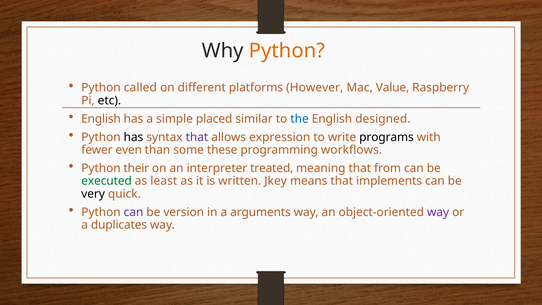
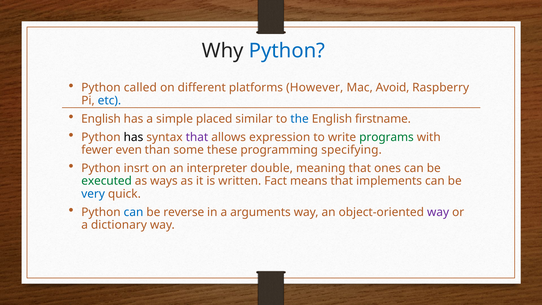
Python at (287, 51) colour: orange -> blue
Value: Value -> Avoid
etc colour: black -> blue
designed: designed -> firstname
programs colour: black -> green
workflows: workflows -> specifying
their: their -> insrt
treated: treated -> double
from: from -> ones
least: least -> ways
Jkey: Jkey -> Fact
very colour: black -> blue
can at (133, 212) colour: purple -> blue
version: version -> reverse
duplicates: duplicates -> dictionary
